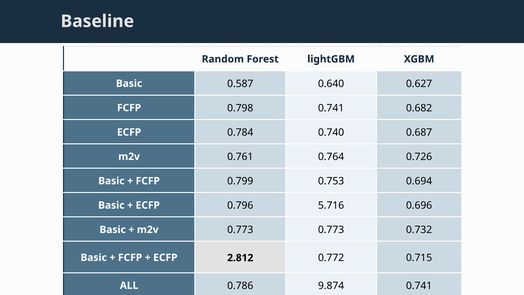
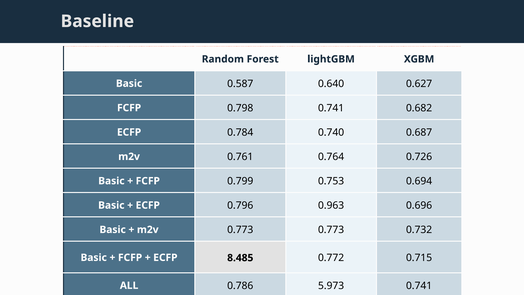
5.716: 5.716 -> 0.963
2.812: 2.812 -> 8.485
9.874: 9.874 -> 5.973
